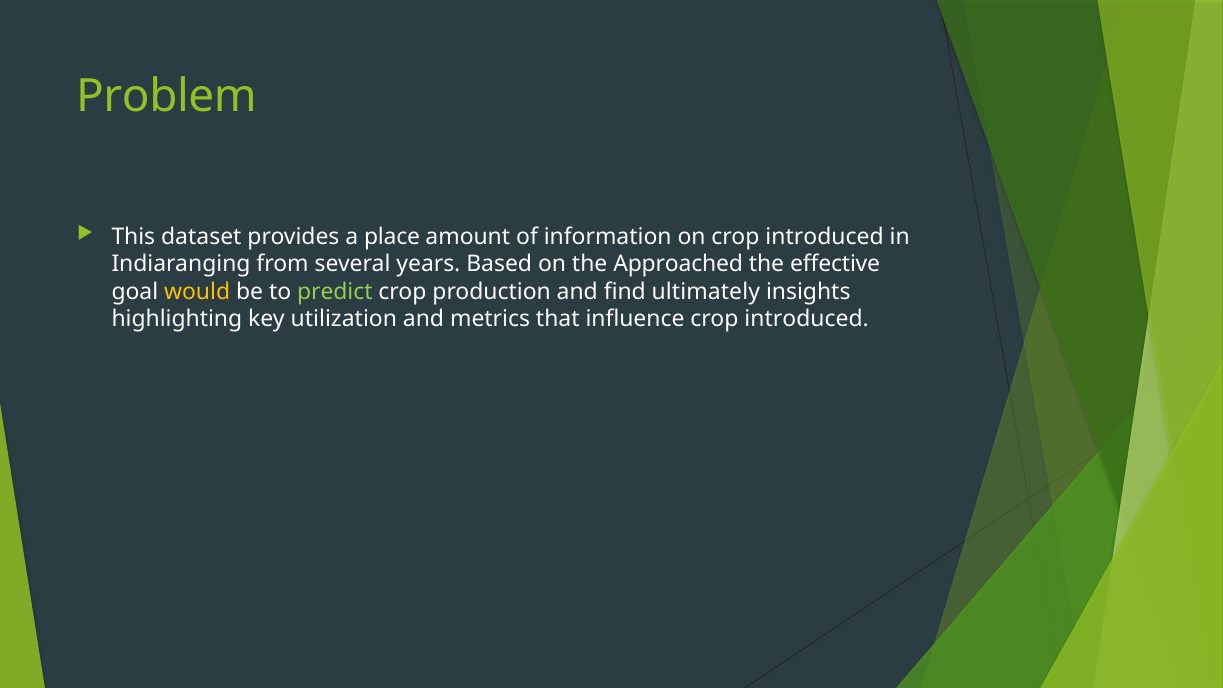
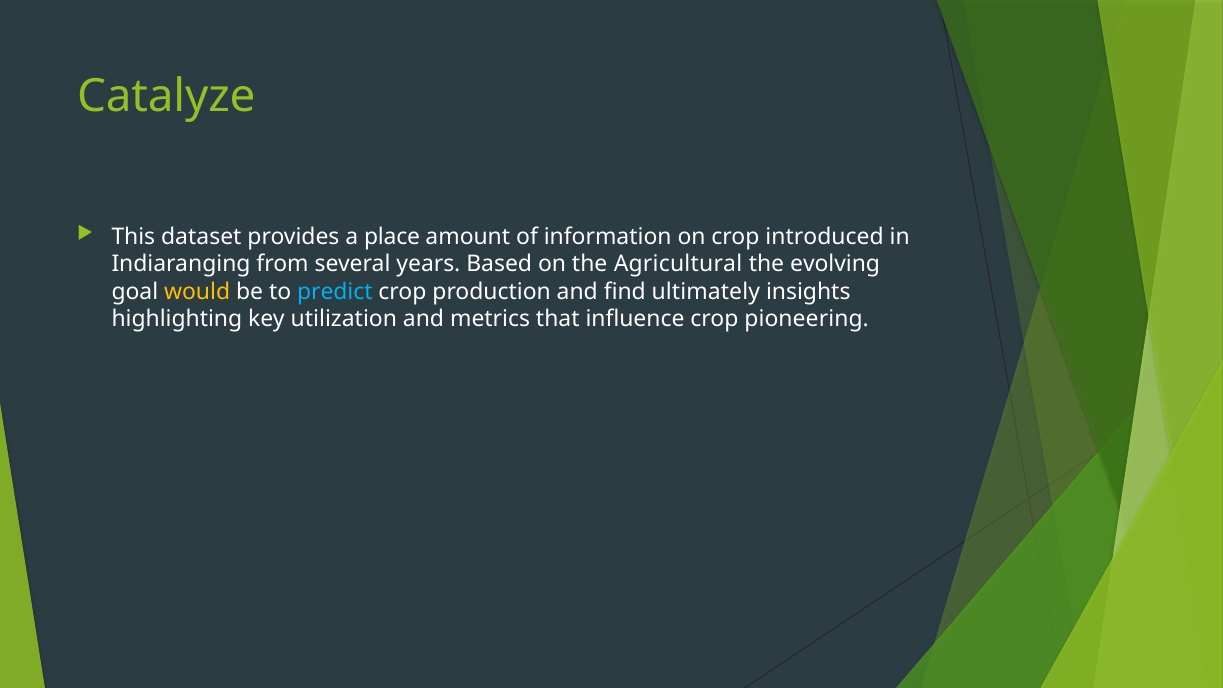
Problem: Problem -> Catalyze
Approached: Approached -> Agricultural
effective: effective -> evolving
predict colour: light green -> light blue
influence crop introduced: introduced -> pioneering
